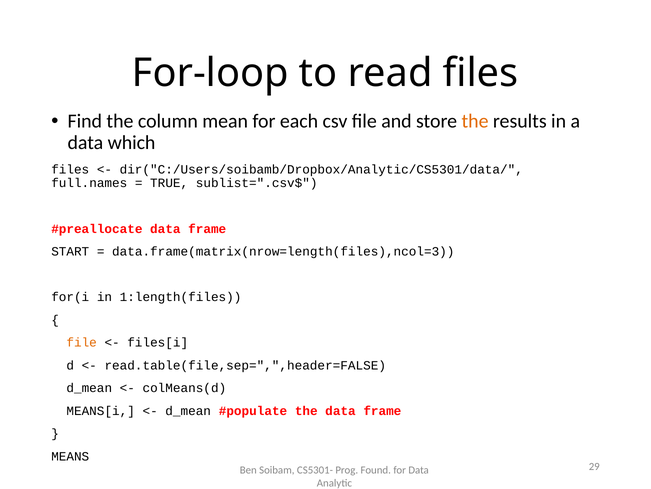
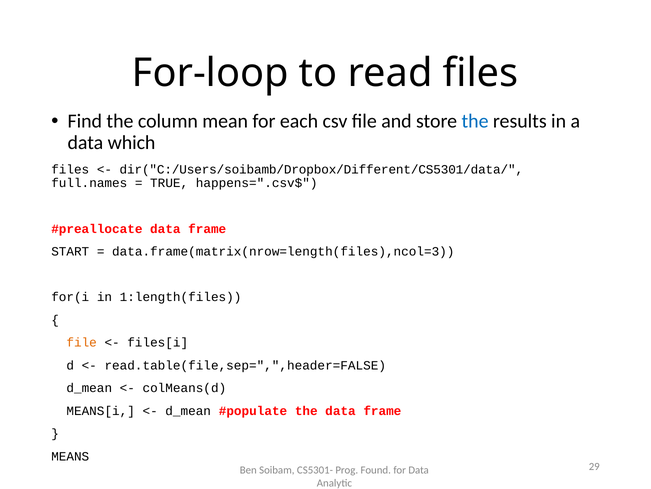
the at (475, 121) colour: orange -> blue
dir("C:/Users/soibamb/Dropbox/Analytic/CS5301/data/: dir("C:/Users/soibamb/Dropbox/Analytic/CS5301/data/ -> dir("C:/Users/soibamb/Dropbox/Different/CS5301/data/
sublist=".csv$: sublist=".csv$ -> happens=".csv$
